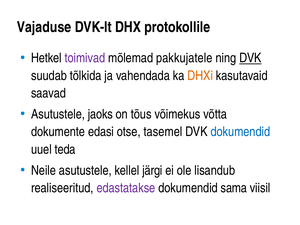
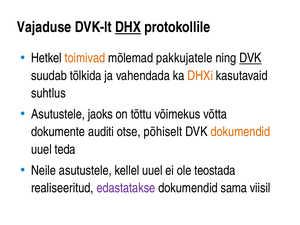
DHX underline: none -> present
toimivad colour: purple -> orange
saavad: saavad -> suhtlus
tõus: tõus -> tõttu
edasi: edasi -> auditi
tasemel: tasemel -> põhiselt
dokumendid at (240, 132) colour: blue -> orange
kellel järgi: järgi -> uuel
lisandub: lisandub -> teostada
